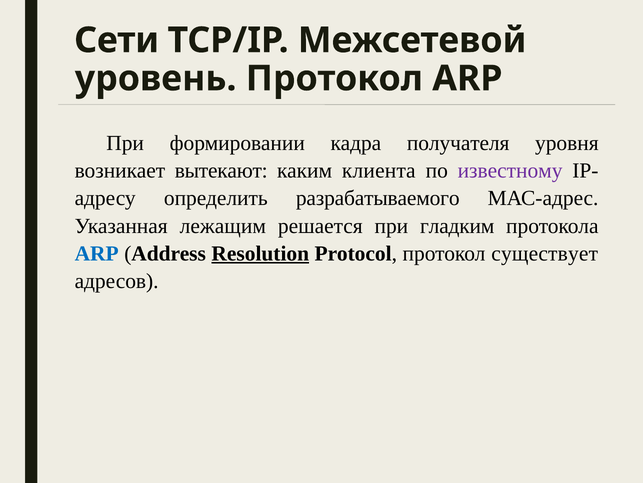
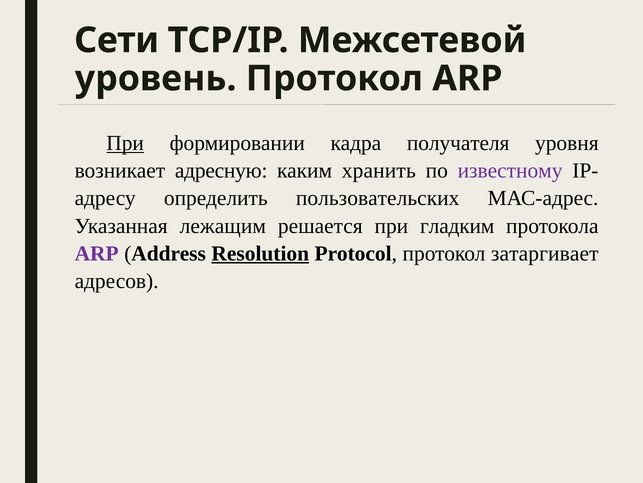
При at (125, 143) underline: none -> present
вытекают: вытекают -> адресную
клиента: клиента -> хранить
разрабатываемого: разрабатываемого -> пользовательских
ARP at (97, 253) colour: blue -> purple
существует: существует -> затаргивает
